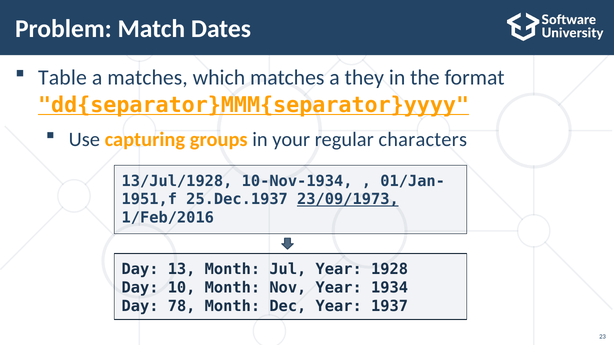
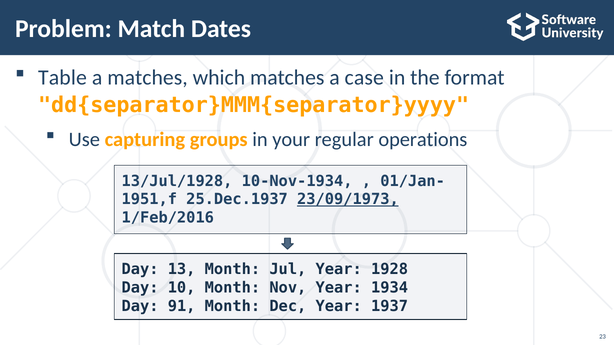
they: they -> case
dd{separator}MMM{separator}yyyy underline: present -> none
characters: characters -> operations
78: 78 -> 91
